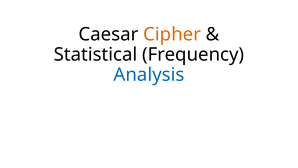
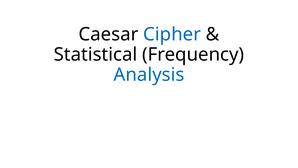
Cipher colour: orange -> blue
